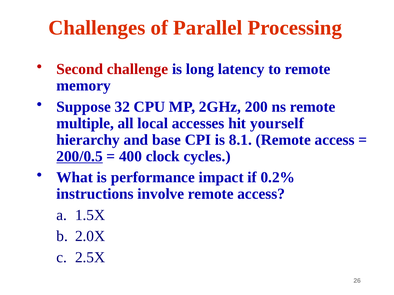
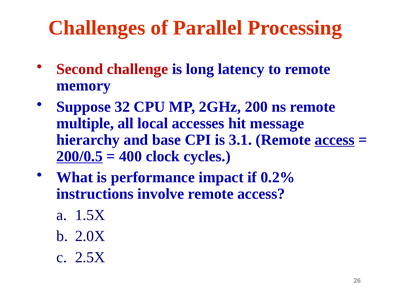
yourself: yourself -> message
8.1: 8.1 -> 3.1
access at (335, 140) underline: none -> present
